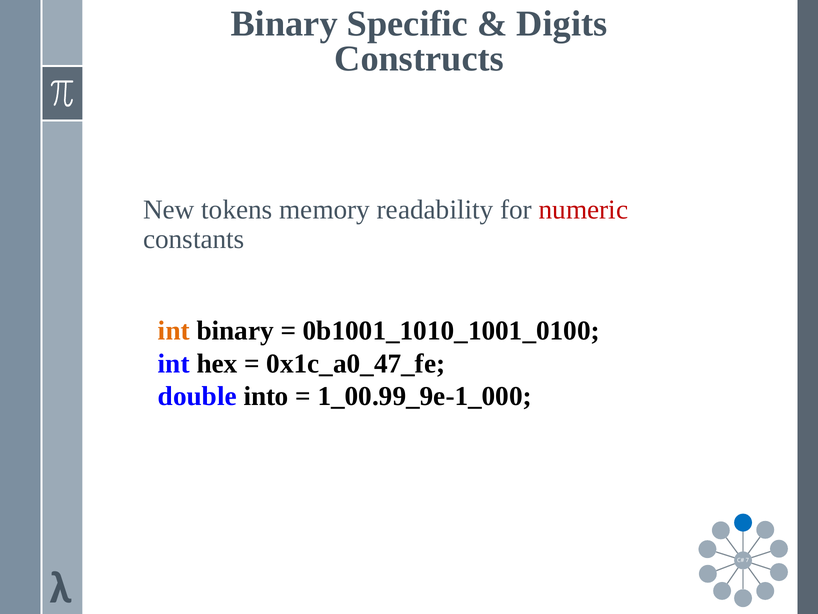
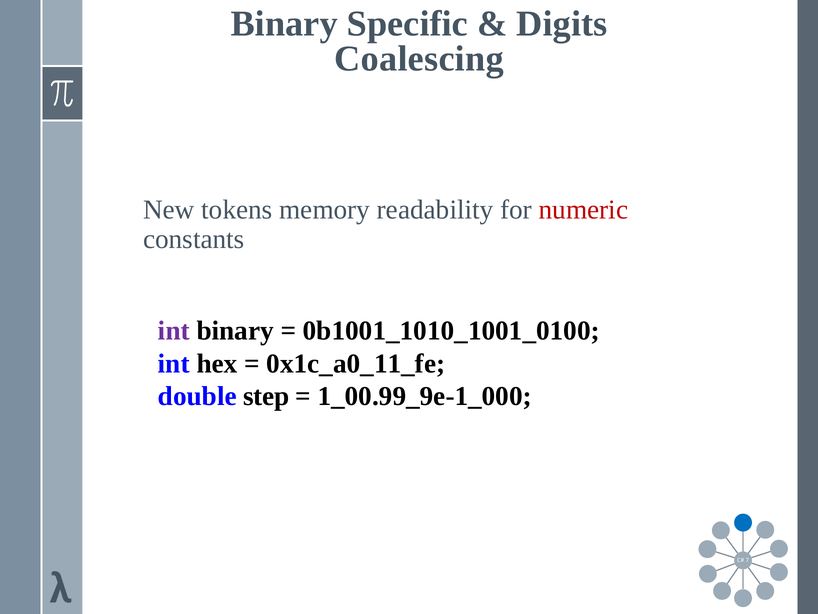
Constructs: Constructs -> Coalescing
int at (174, 331) colour: orange -> purple
0x1c_a0_47_fe: 0x1c_a0_47_fe -> 0x1c_a0_11_fe
into: into -> step
